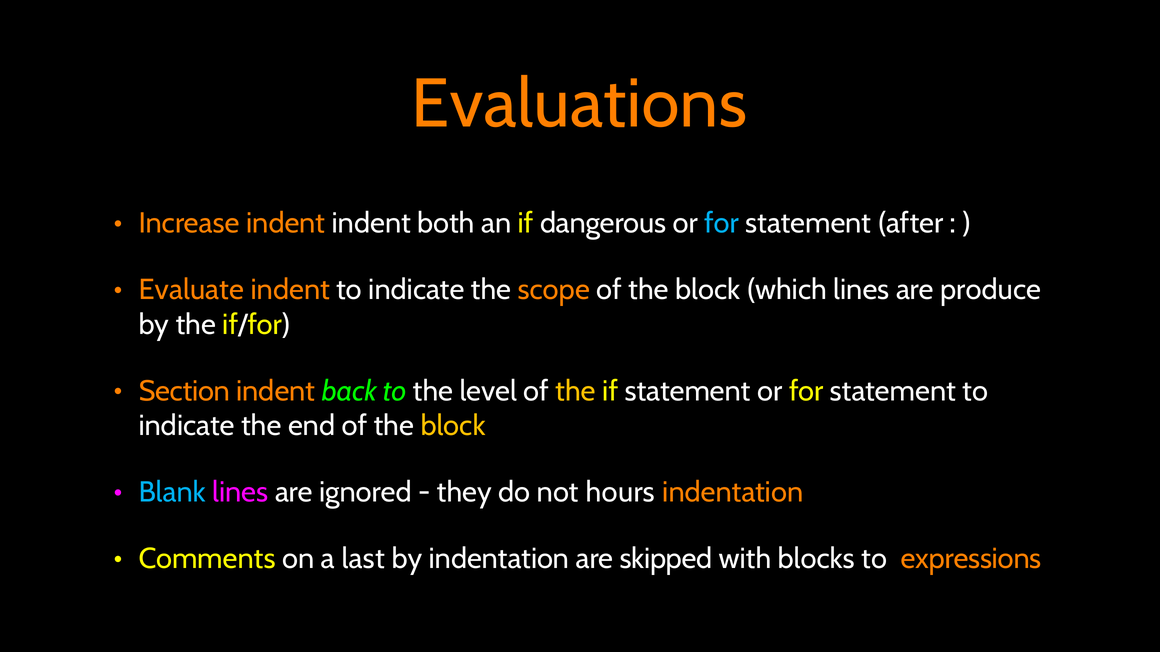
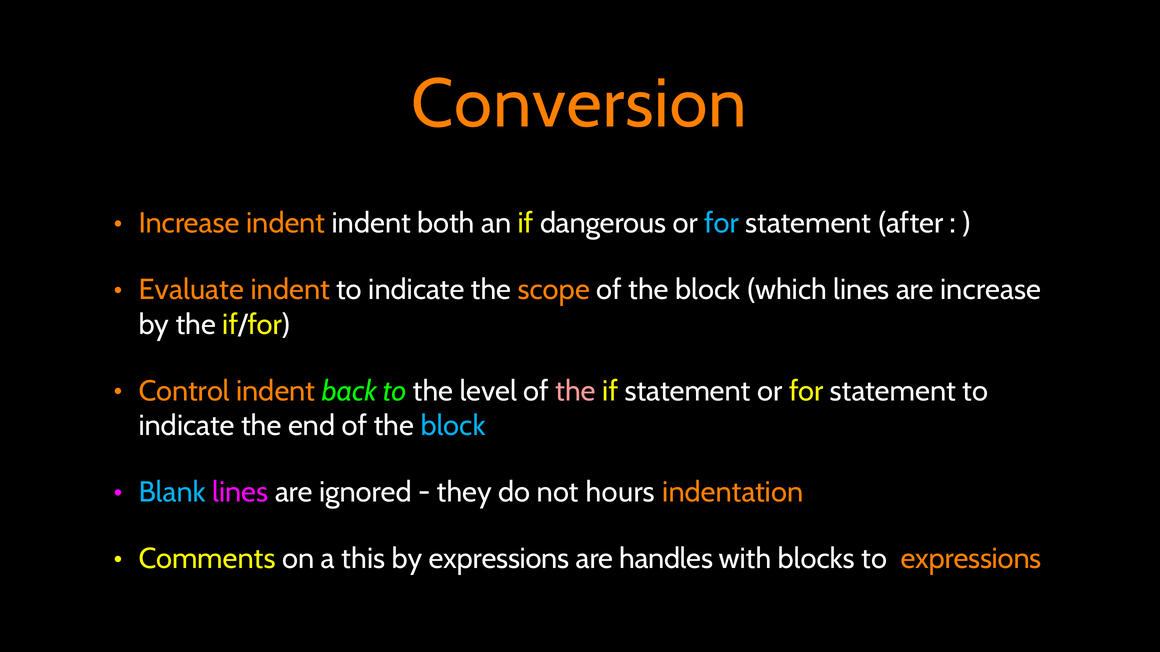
Evaluations: Evaluations -> Conversion
are produce: produce -> increase
Section: Section -> Control
the at (576, 391) colour: yellow -> pink
block at (453, 426) colour: yellow -> light blue
last: last -> this
by indentation: indentation -> expressions
skipped: skipped -> handles
